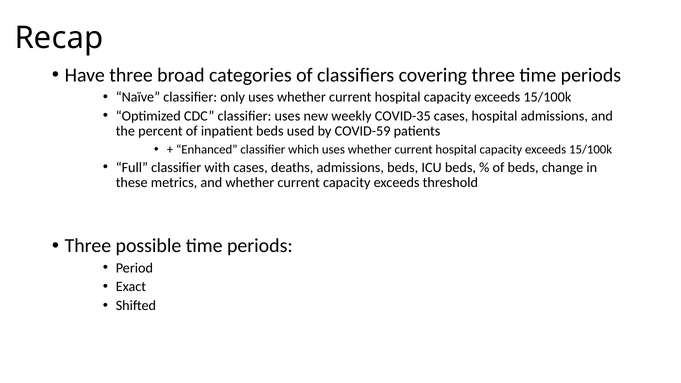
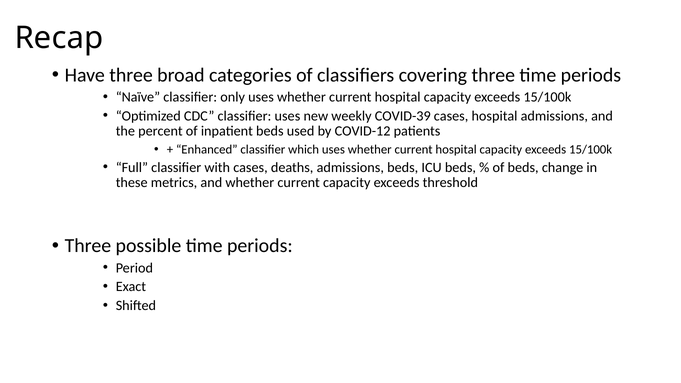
COVID-35: COVID-35 -> COVID-39
COVID-59: COVID-59 -> COVID-12
